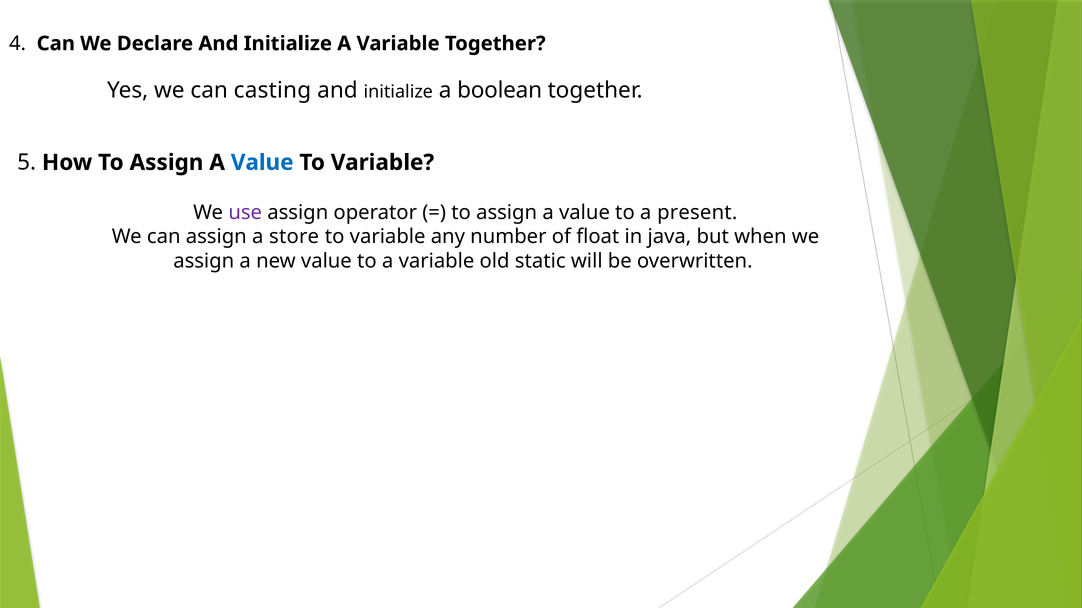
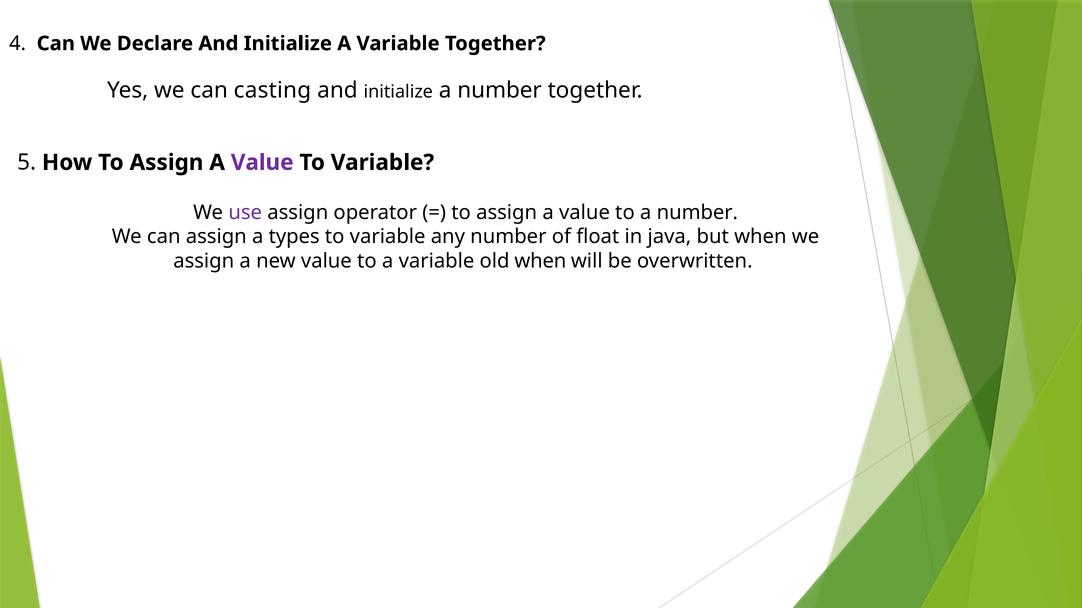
initialize a boolean: boolean -> number
Value at (262, 163) colour: blue -> purple
to a present: present -> number
store: store -> types
old static: static -> when
